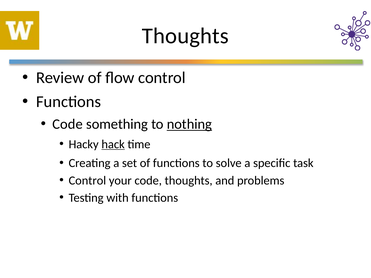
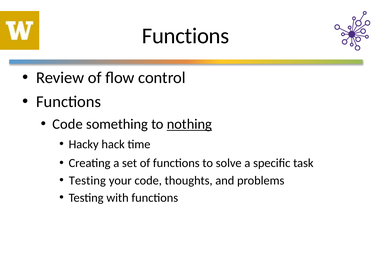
Thoughts at (185, 36): Thoughts -> Functions
hack underline: present -> none
Control at (87, 181): Control -> Testing
